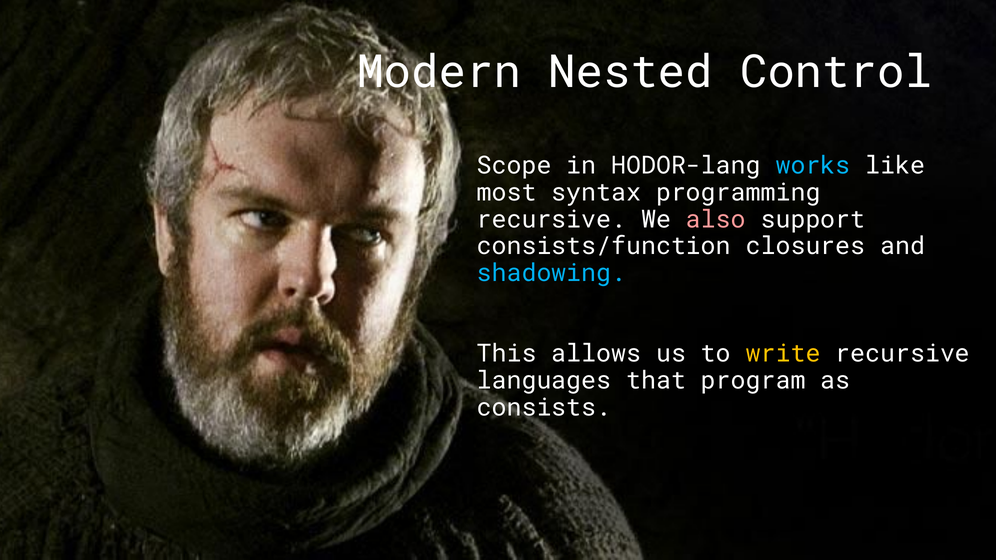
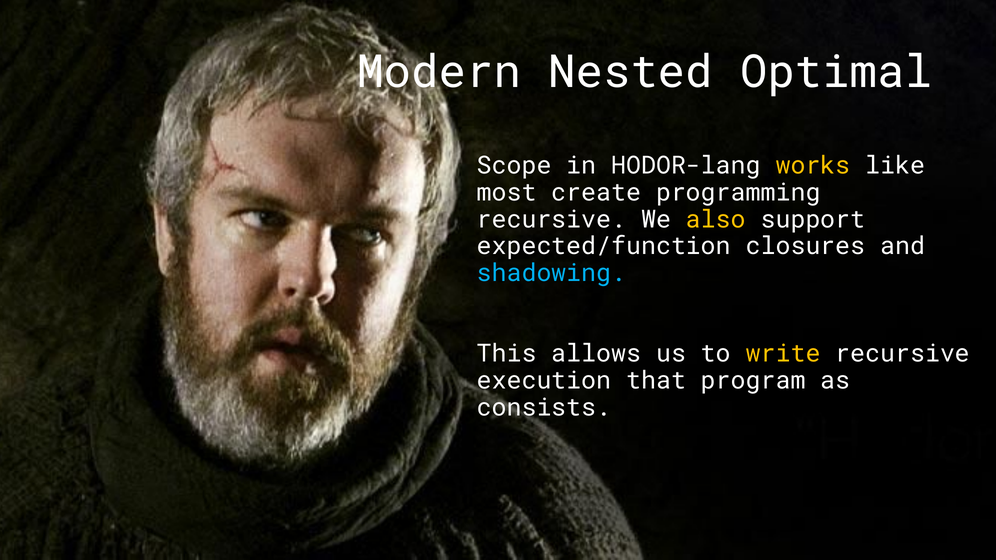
Control: Control -> Optimal
works colour: light blue -> yellow
syntax: syntax -> create
also colour: pink -> yellow
consists/function: consists/function -> expected/function
languages: languages -> execution
